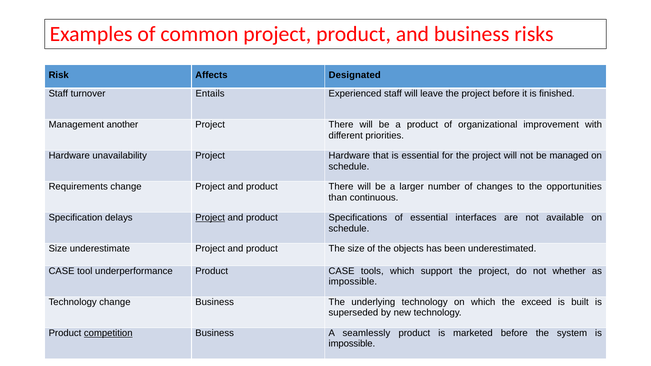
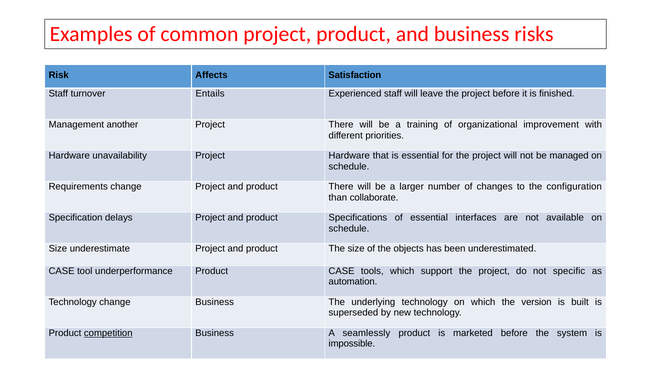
Designated: Designated -> Satisfaction
a product: product -> training
opportunities: opportunities -> configuration
continuous: continuous -> collaborate
Project at (210, 218) underline: present -> none
whether: whether -> specific
impossible at (353, 282): impossible -> automation
exceed: exceed -> version
